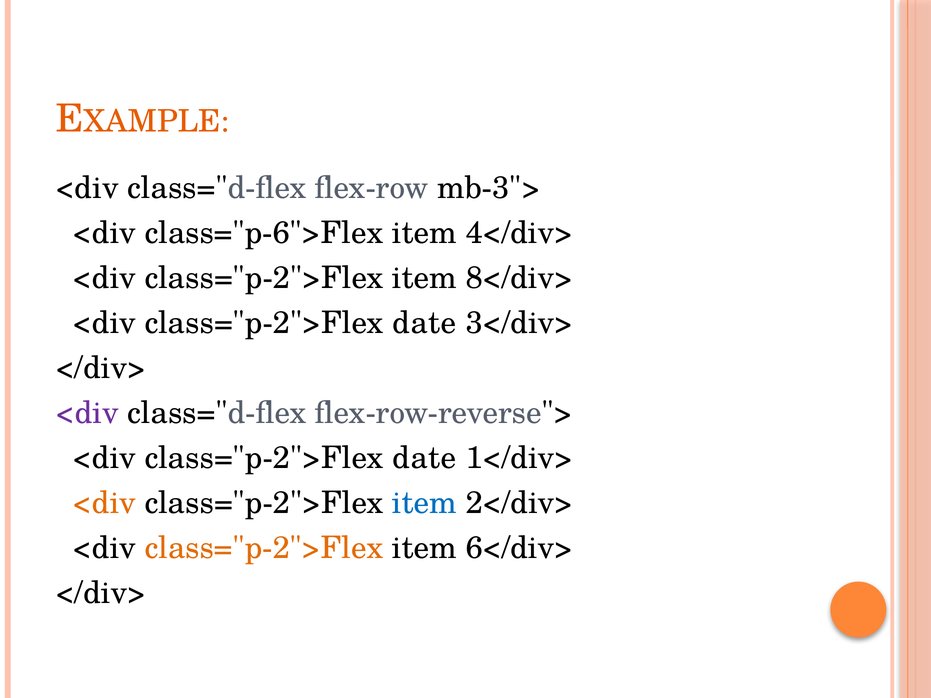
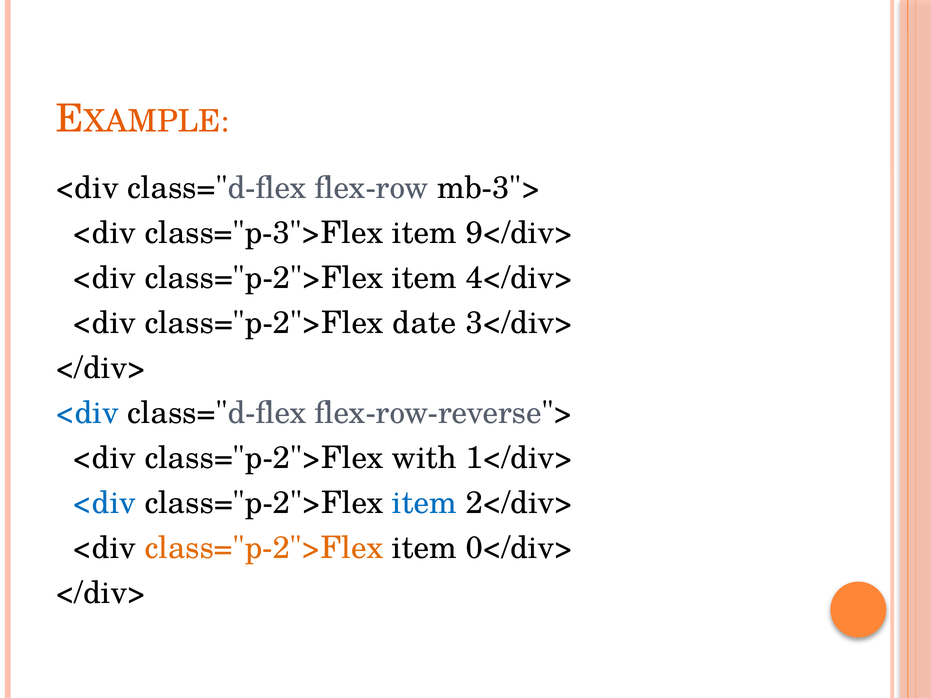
class="p-6">Flex: class="p-6">Flex -> class="p-3">Flex
4</div>: 4</div> -> 9</div>
8</div>: 8</div> -> 4</div>
<div at (87, 413) colour: purple -> blue
date at (424, 458): date -> with
<div at (104, 503) colour: orange -> blue
6</div>: 6</div> -> 0</div>
